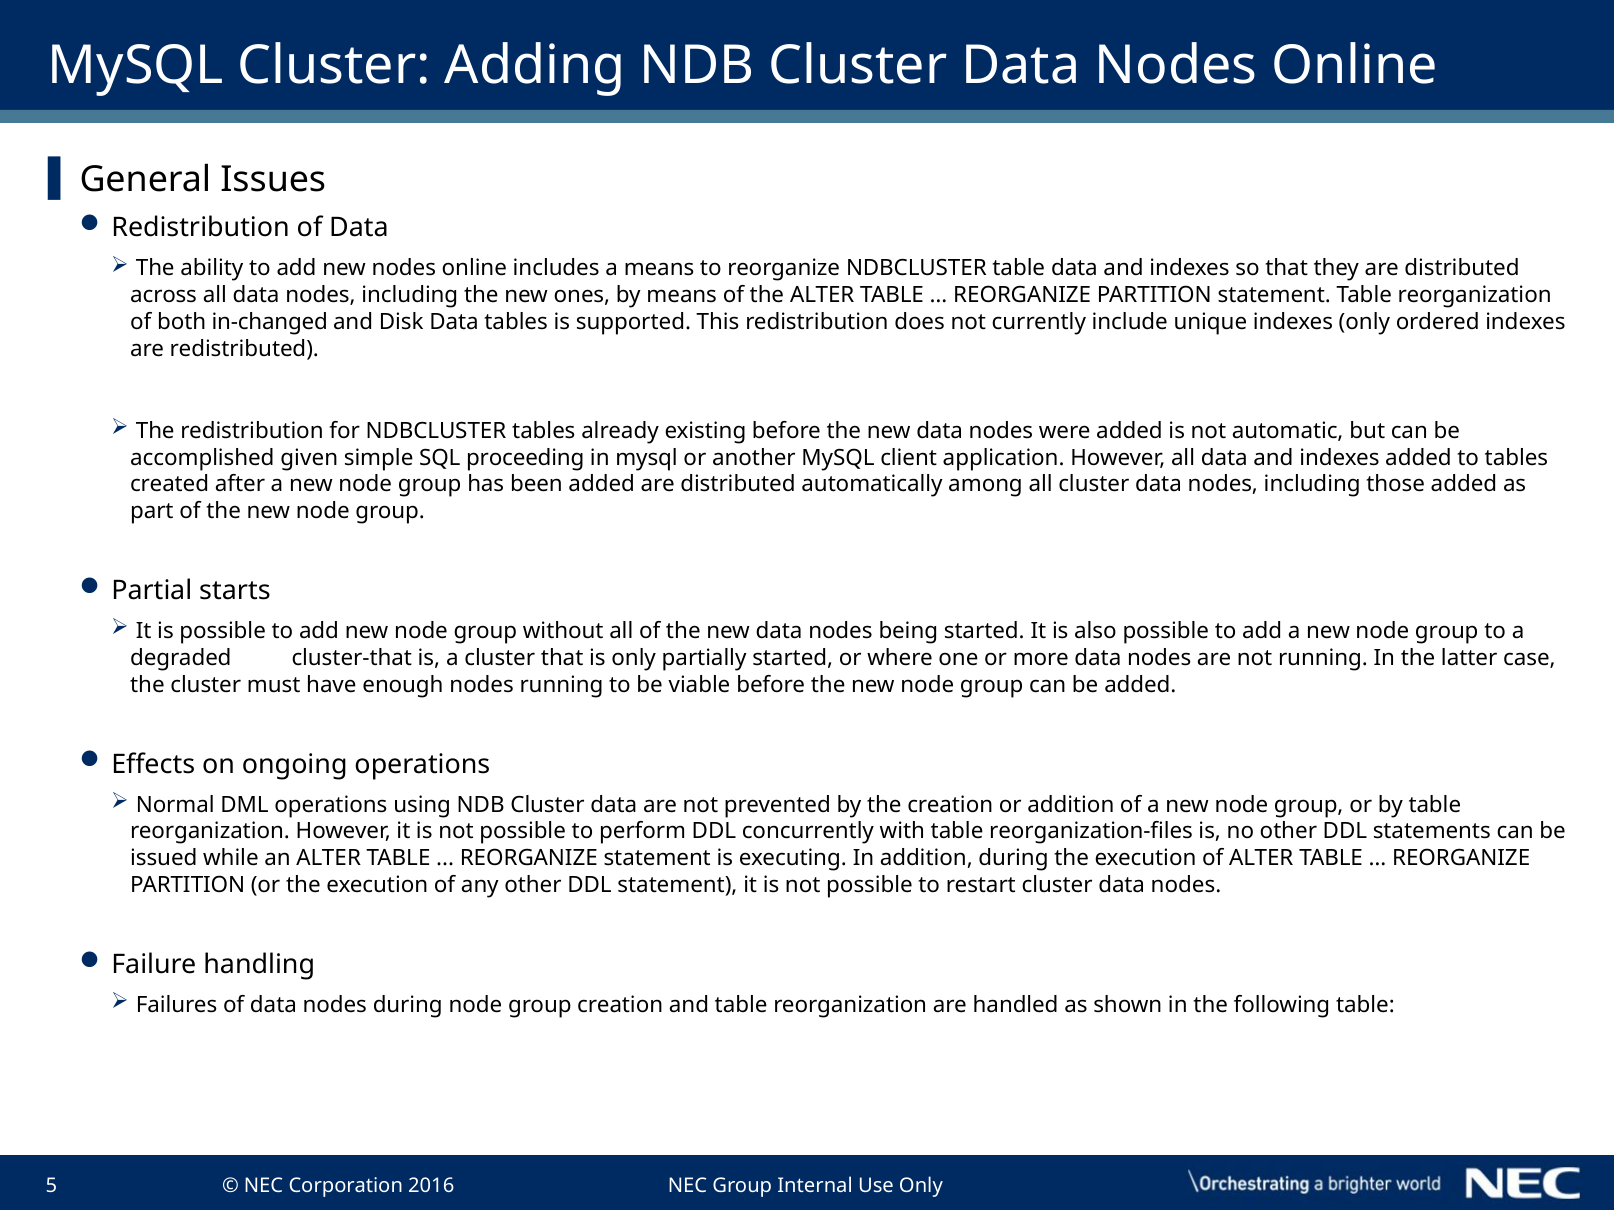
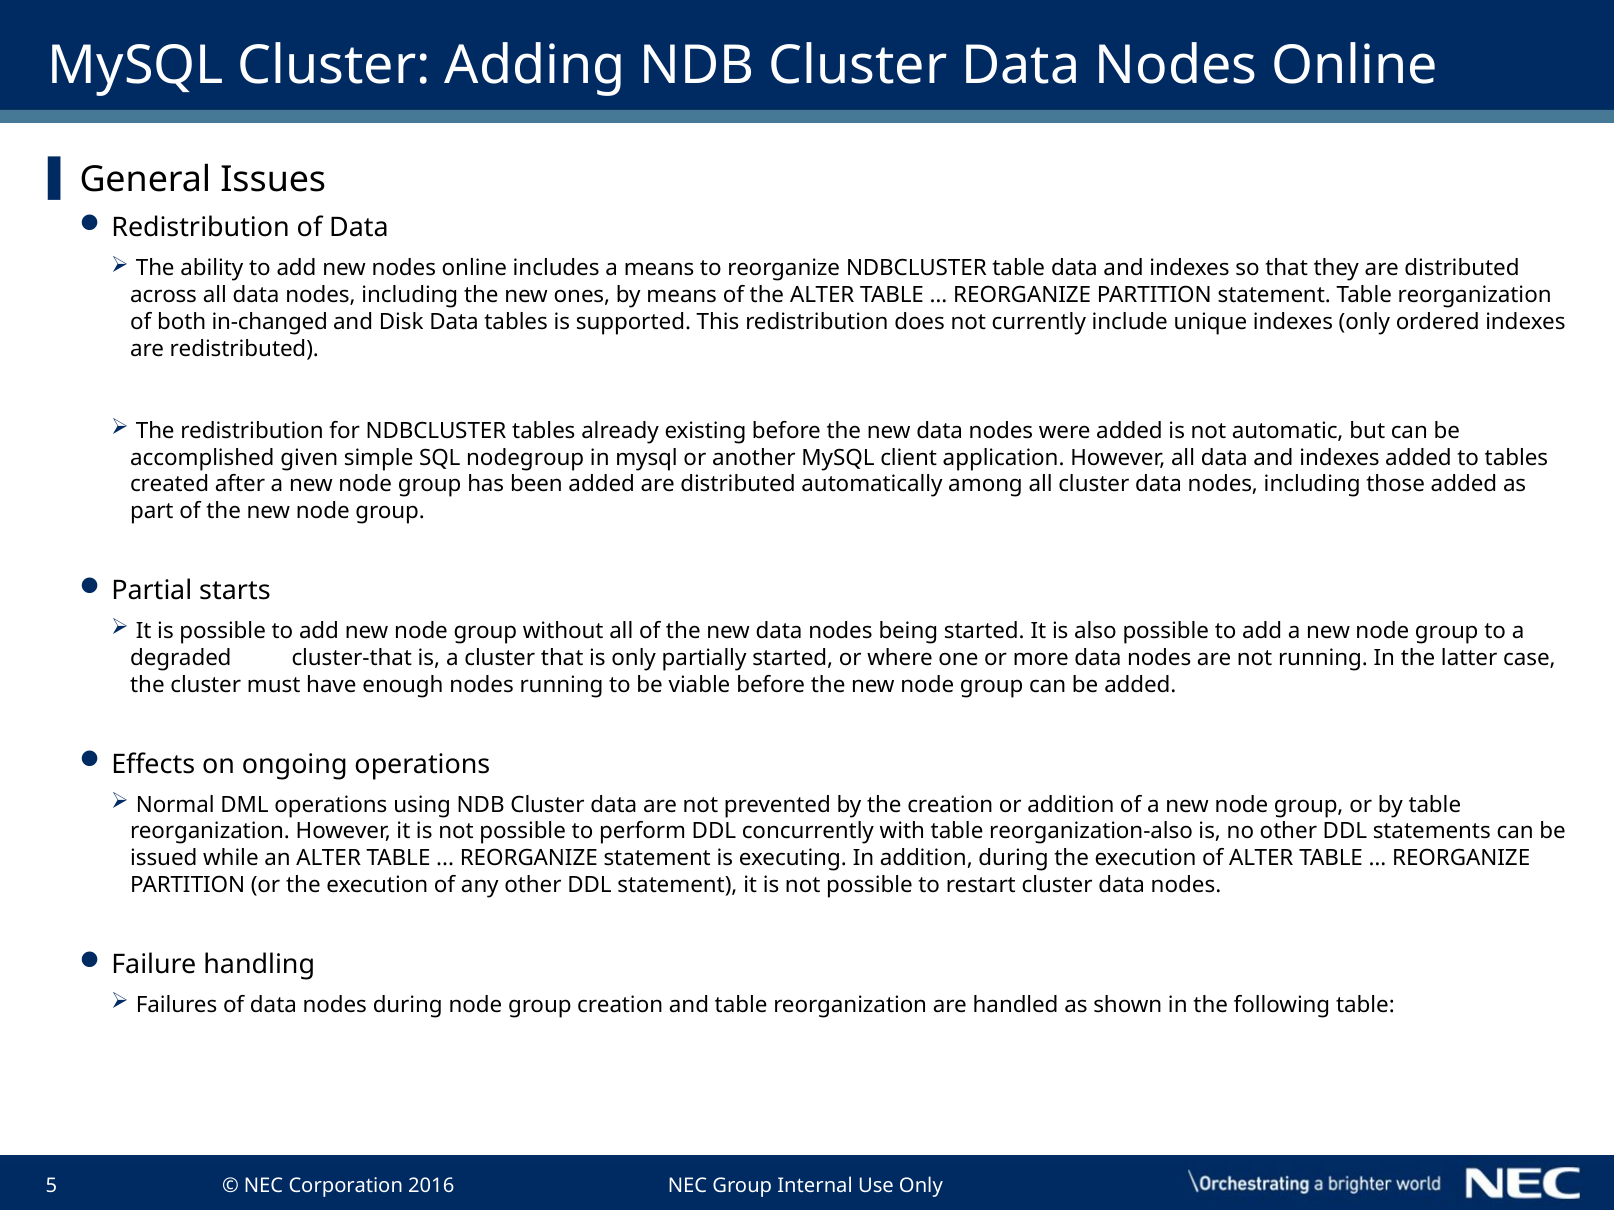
proceeding: proceeding -> nodegroup
reorganization-files: reorganization-files -> reorganization-also
